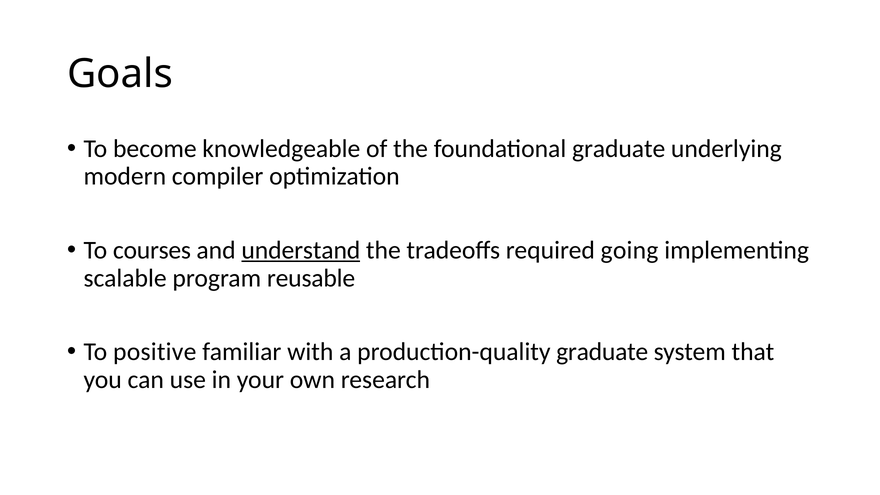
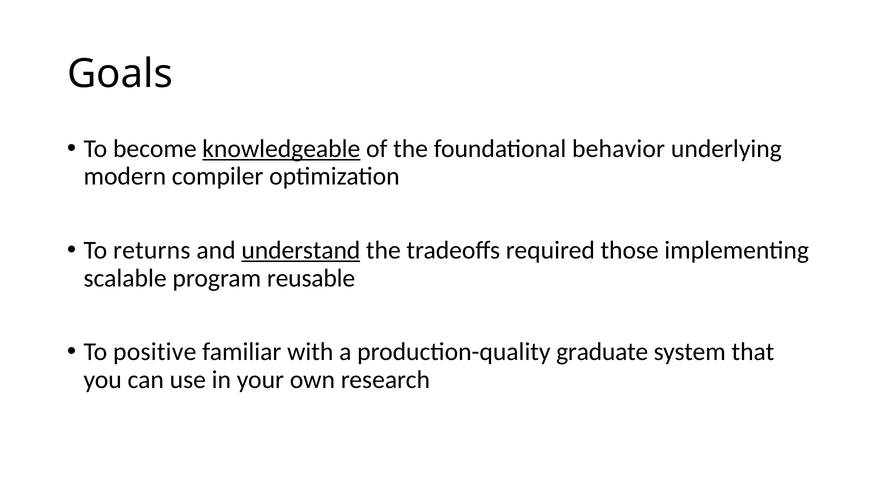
knowledgeable underline: none -> present
foundational graduate: graduate -> behavior
courses: courses -> returns
going: going -> those
